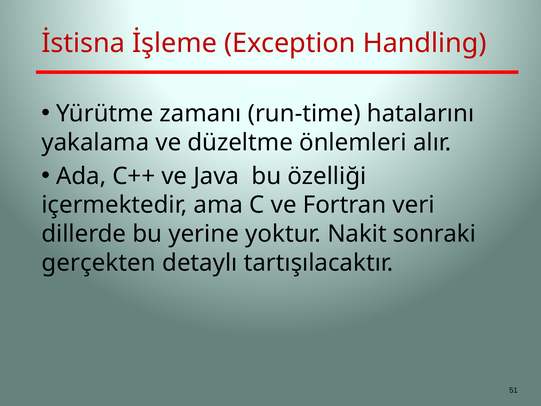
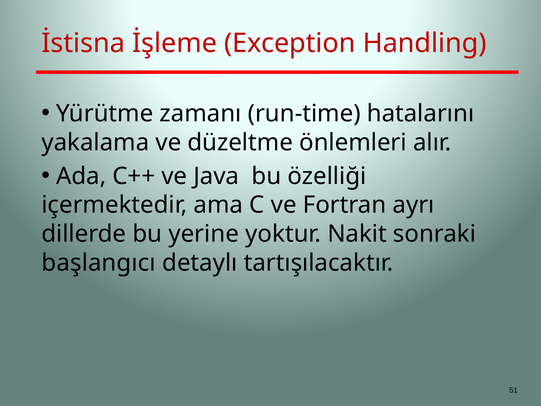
veri: veri -> ayrı
gerçekten: gerçekten -> başlangıcı
